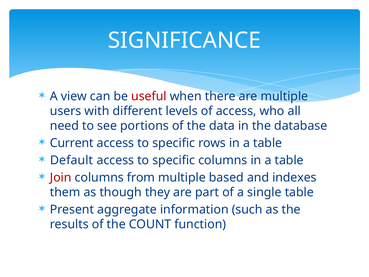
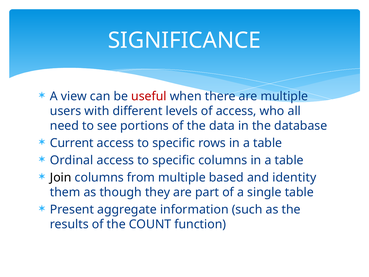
Default: Default -> Ordinal
Join colour: red -> black
indexes: indexes -> identity
